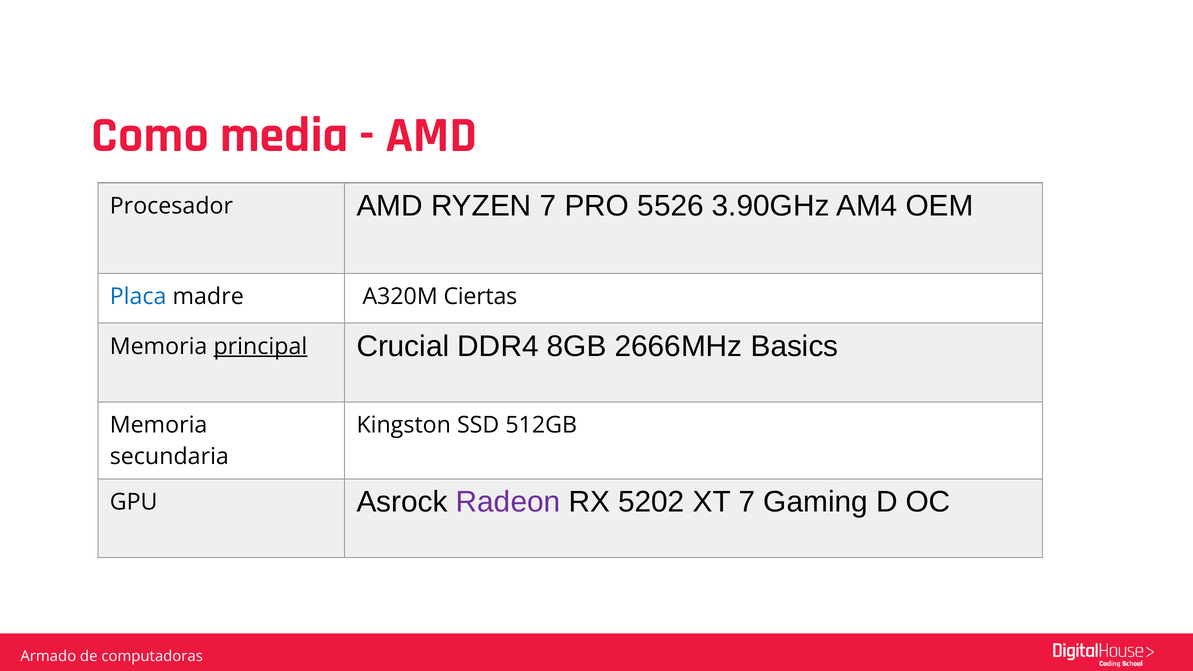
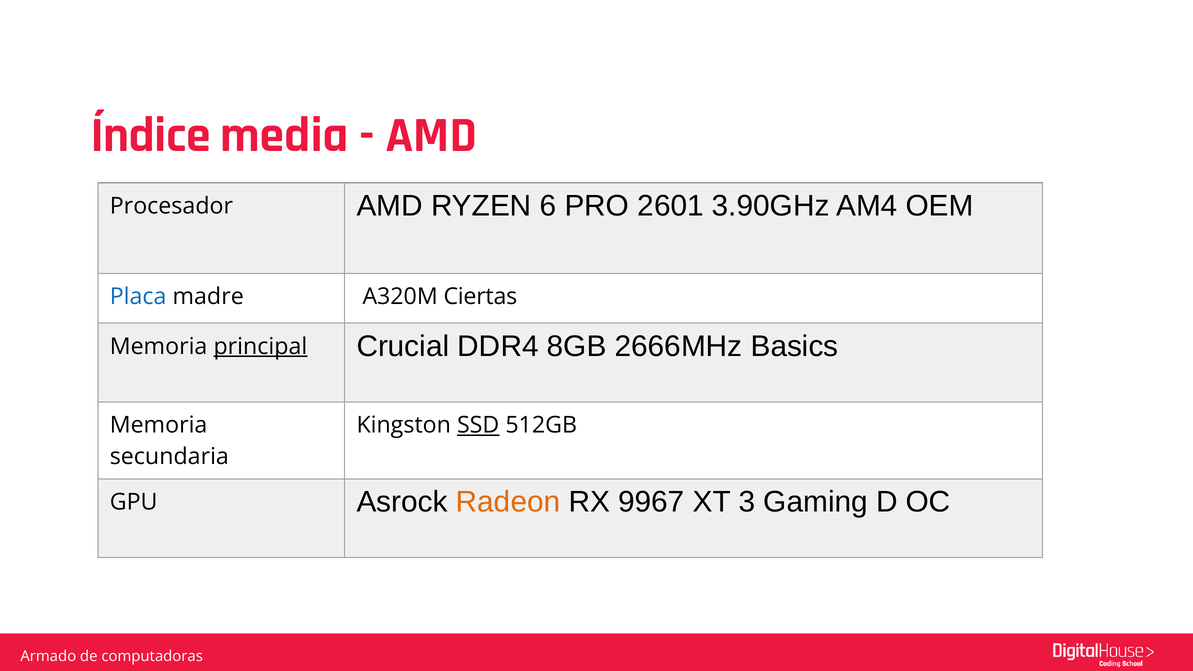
Como: Como -> Índice
RYZEN 7: 7 -> 6
5526: 5526 -> 2601
SSD underline: none -> present
Radeon colour: purple -> orange
5202: 5202 -> 9967
XT 7: 7 -> 3
